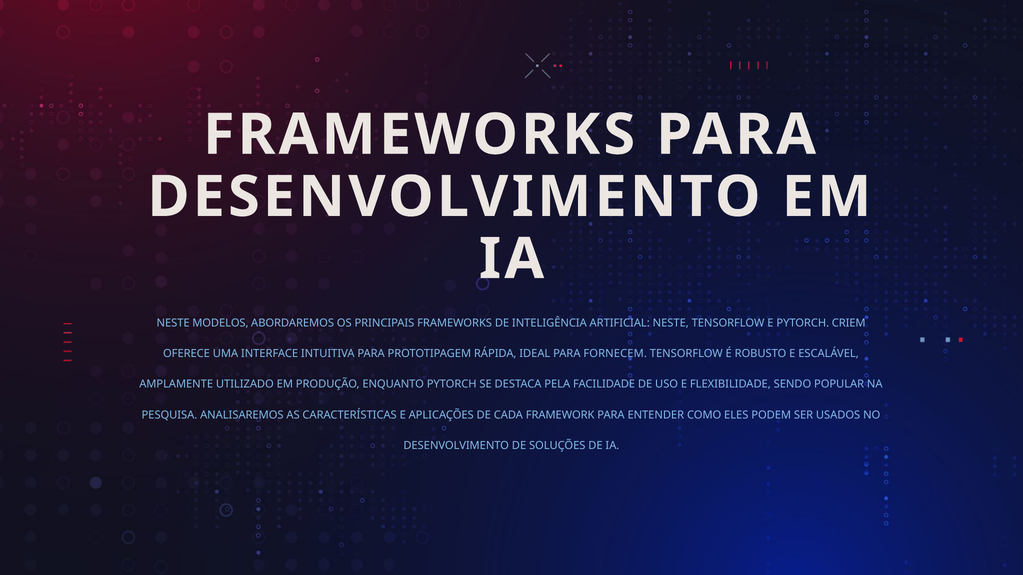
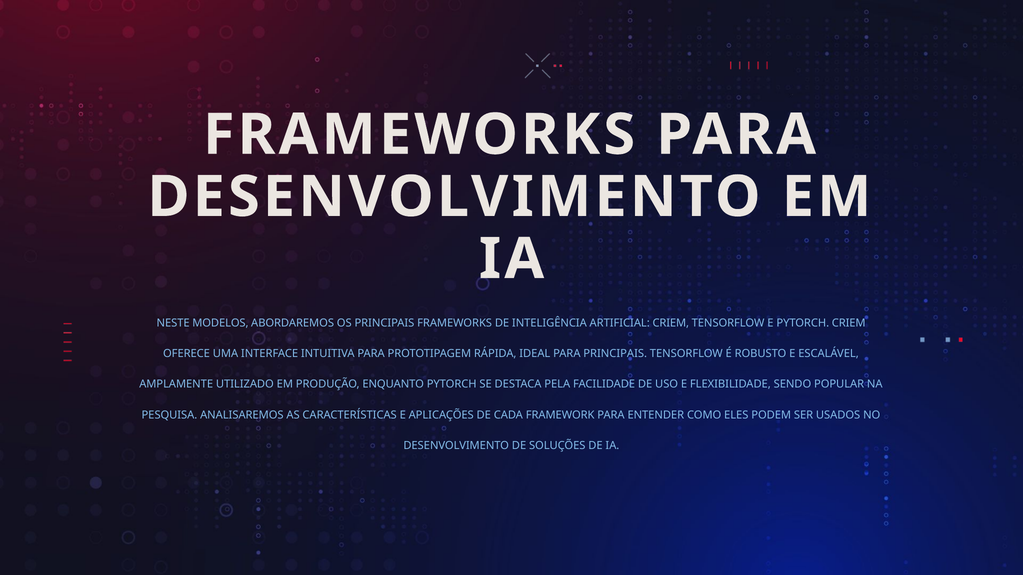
ARTIFICIAL NESTE: NESTE -> CRIEM
PARA FORNECEM: FORNECEM -> PRINCIPAIS
